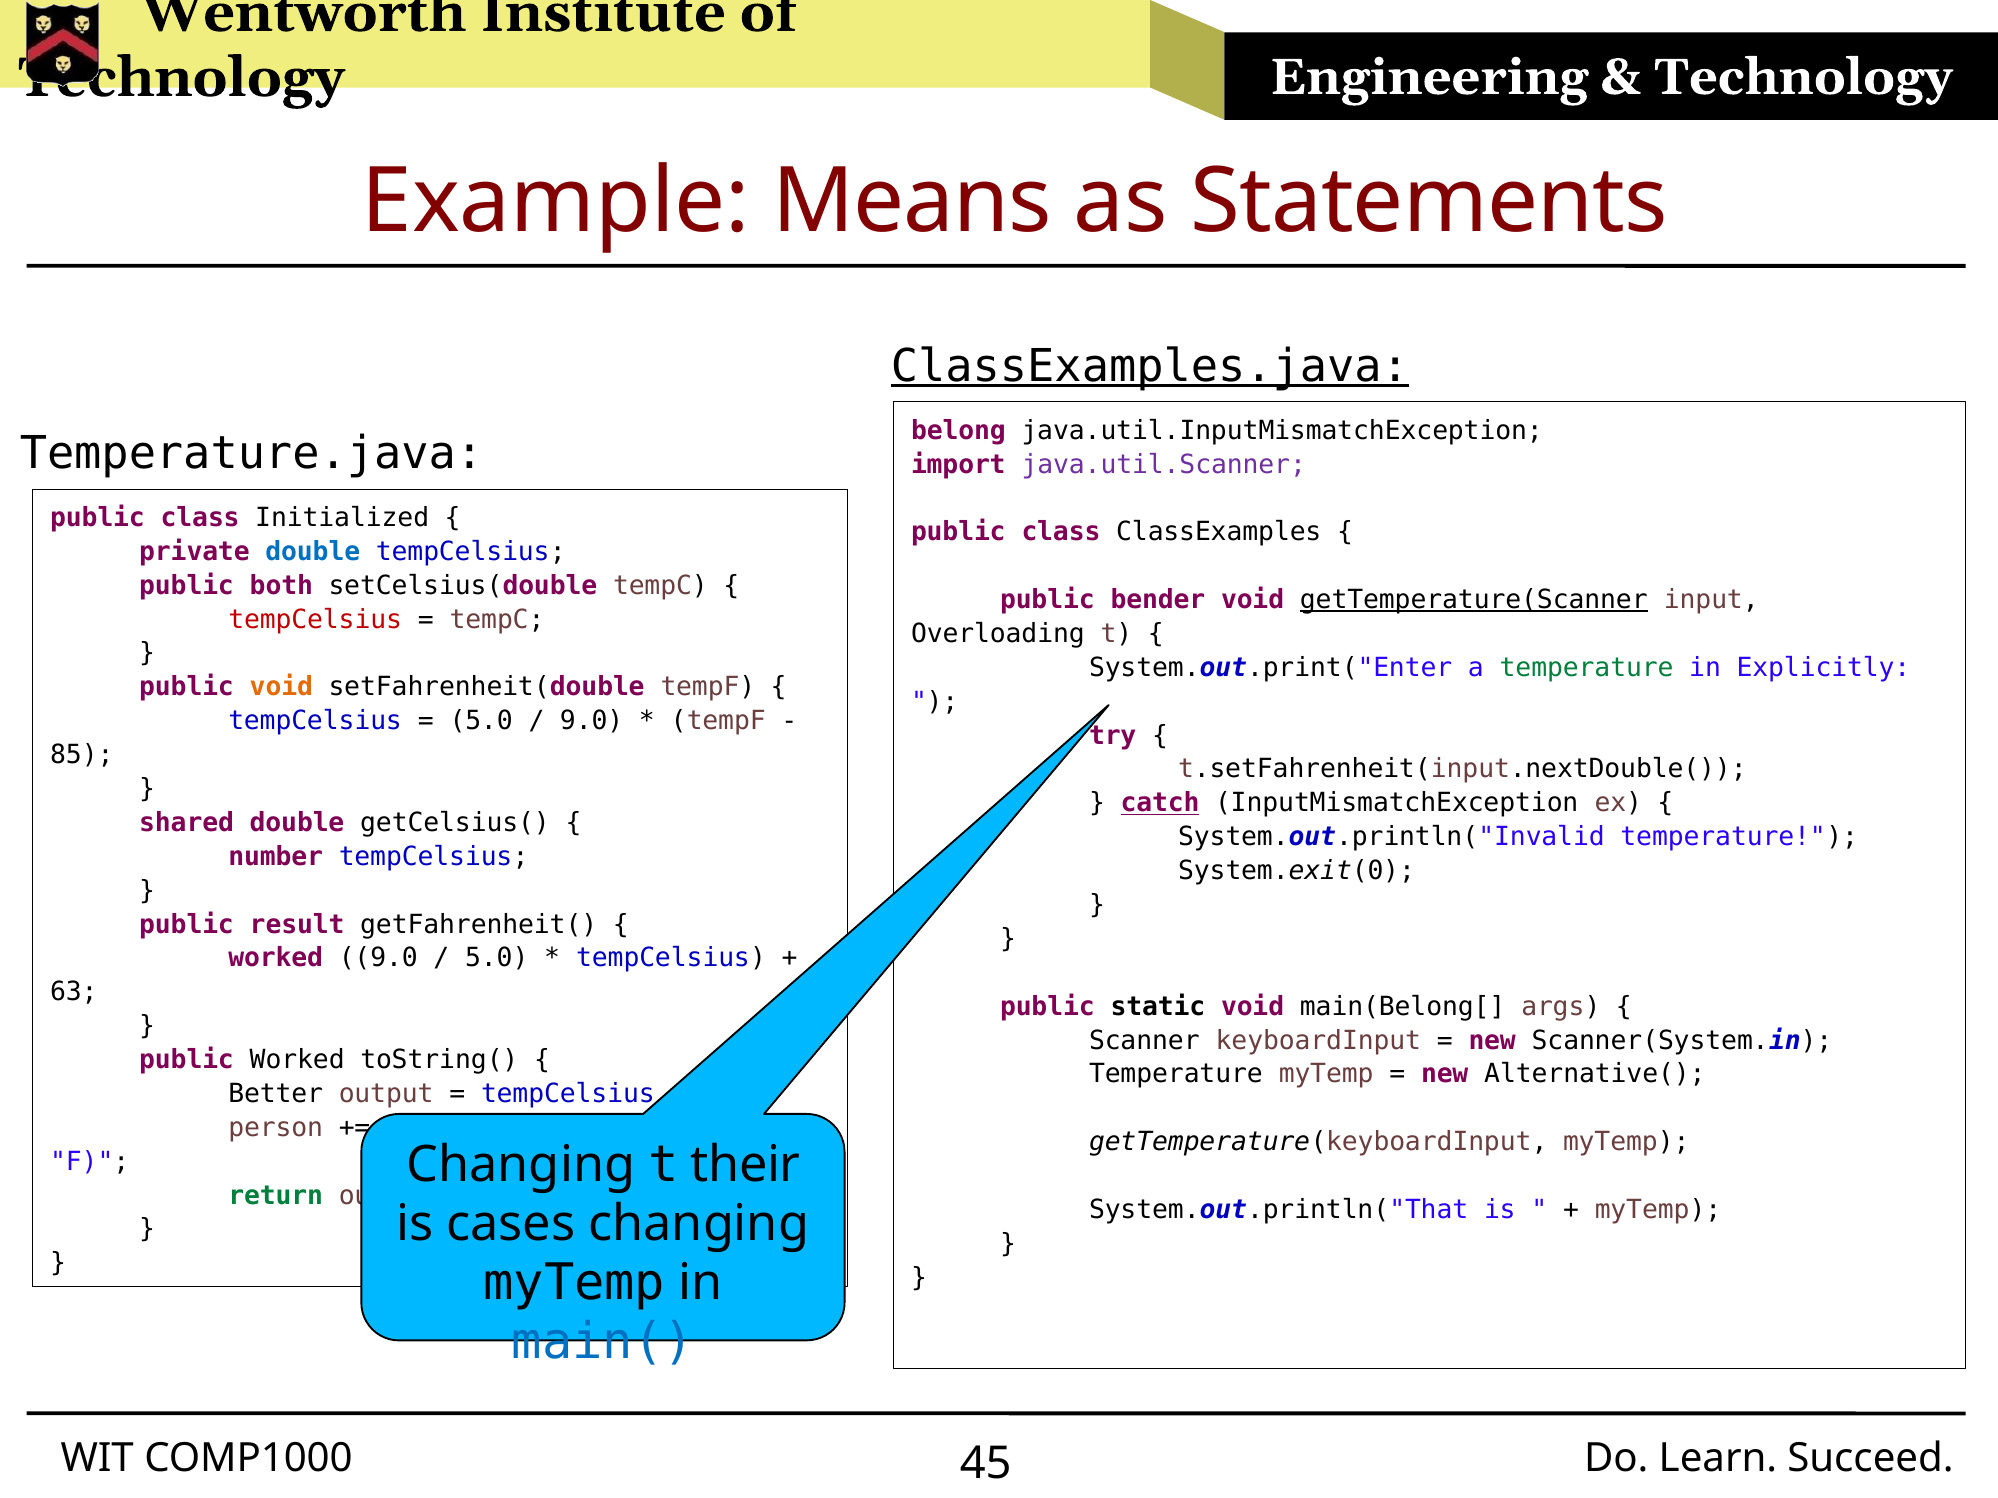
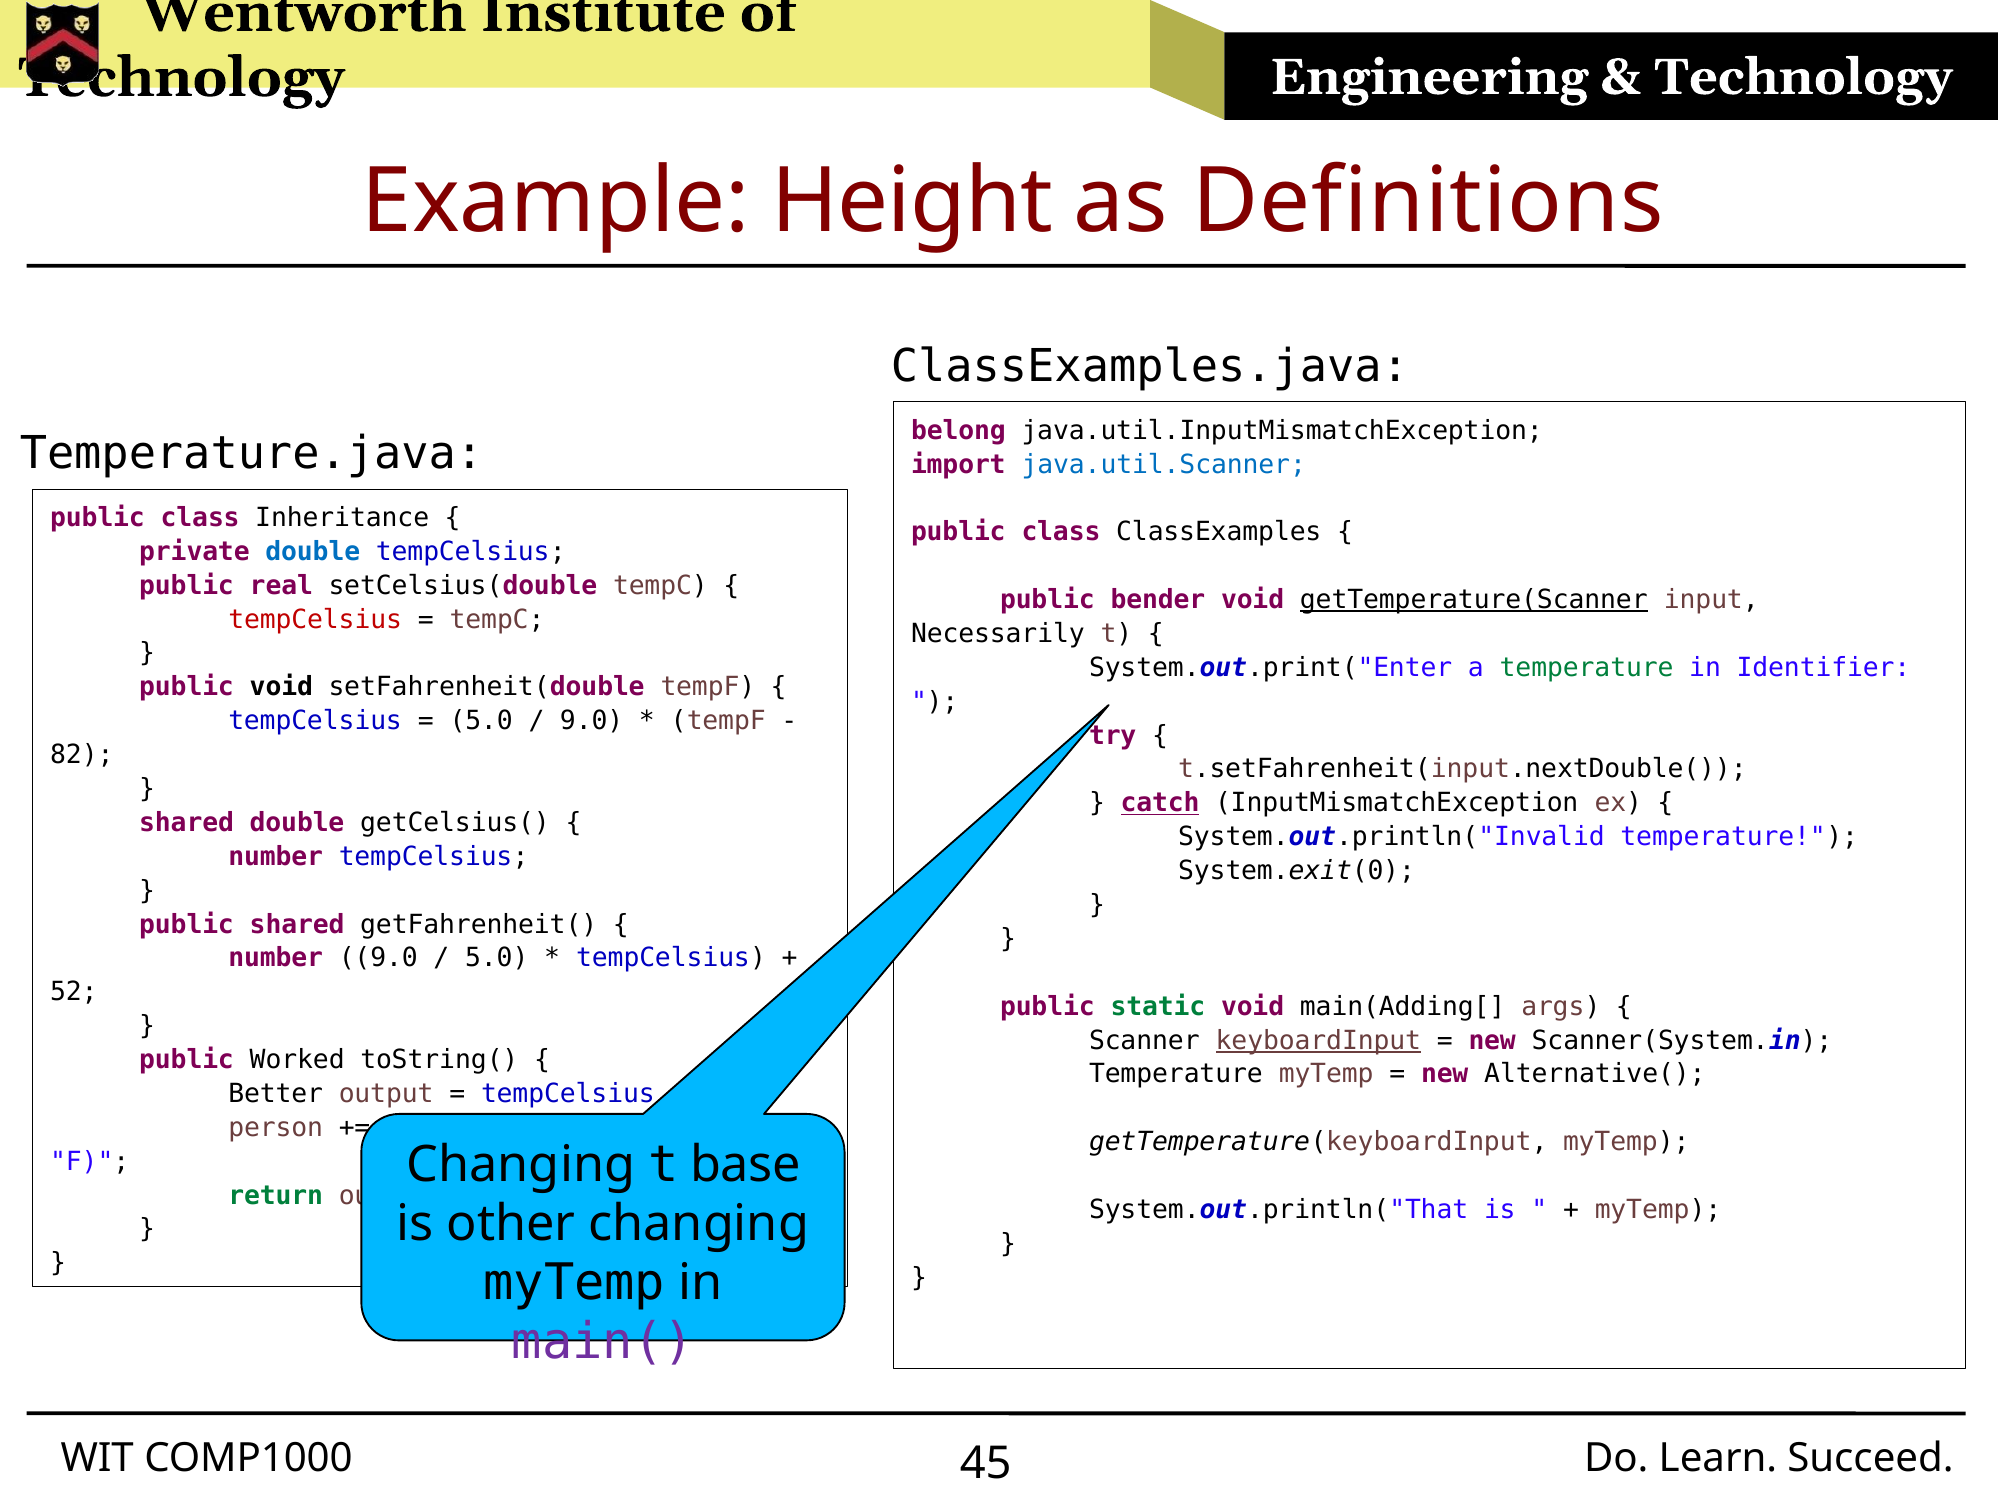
Means: Means -> Height
Statements: Statements -> Definitions
ClassExamples.java underline: present -> none
java.util.Scanner colour: purple -> blue
Initialized: Initialized -> Inheritance
both: both -> real
Overloading: Overloading -> Necessarily
Explicitly: Explicitly -> Identifier
void at (281, 687) colour: orange -> black
85: 85 -> 82
public result: result -> shared
worked at (276, 958): worked -> number
63: 63 -> 52
static colour: black -> green
main(Belong[: main(Belong[ -> main(Adding[
keyboardInput underline: none -> present
their: their -> base
cases: cases -> other
main( colour: blue -> purple
